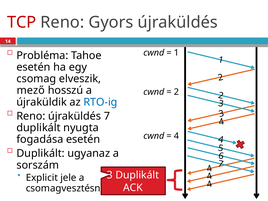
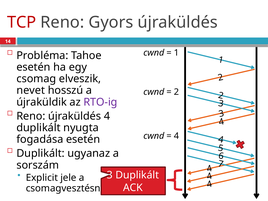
mező: mező -> nevet
RTO-ig colour: blue -> purple
újraküldés 7: 7 -> 4
